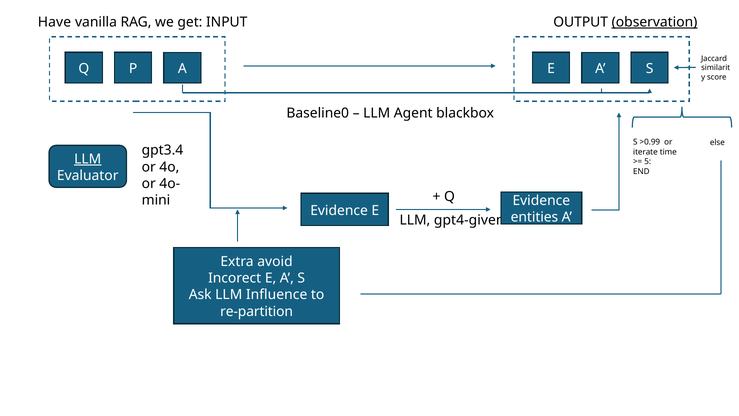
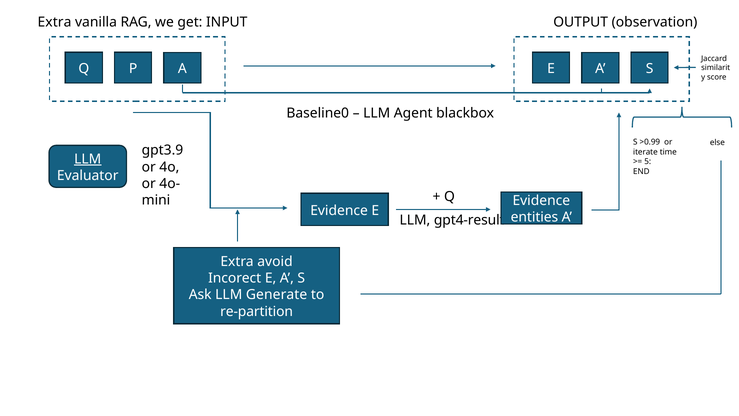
observation underline: present -> none
Have at (54, 22): Have -> Extra
gpt3.4: gpt3.4 -> gpt3.9
gpt4-given: gpt4-given -> gpt4-result
Influence: Influence -> Generate
